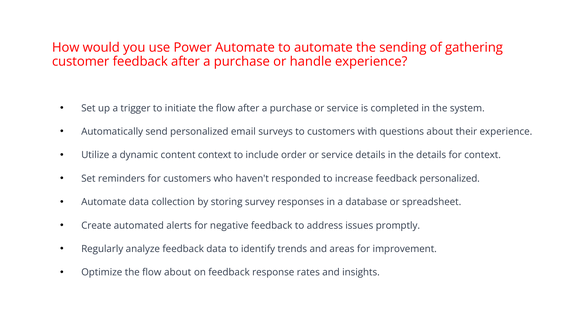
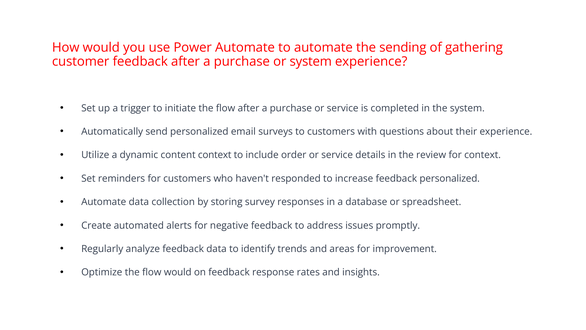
or handle: handle -> system
the details: details -> review
flow about: about -> would
